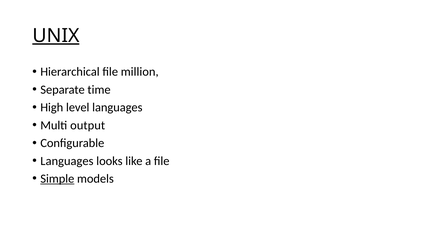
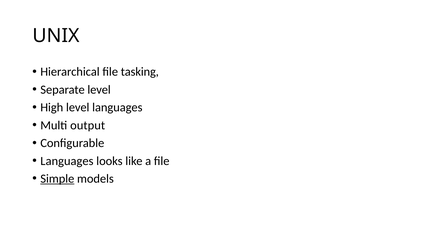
UNIX underline: present -> none
million: million -> tasking
Separate time: time -> level
